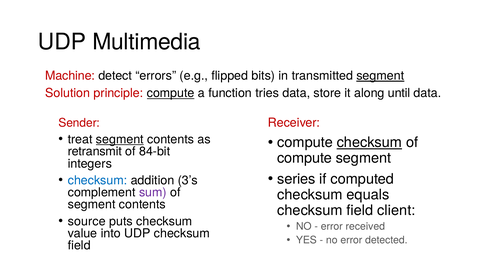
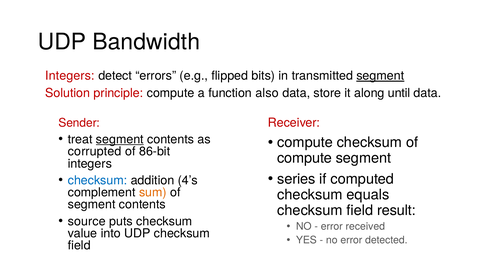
Multimedia: Multimedia -> Bandwidth
Machine at (70, 76): Machine -> Integers
compute at (171, 93) underline: present -> none
tries: tries -> also
checksum at (369, 143) underline: present -> none
retransmit: retransmit -> corrupted
84-bit: 84-bit -> 86-bit
3’s: 3’s -> 4’s
sum colour: purple -> orange
client: client -> result
